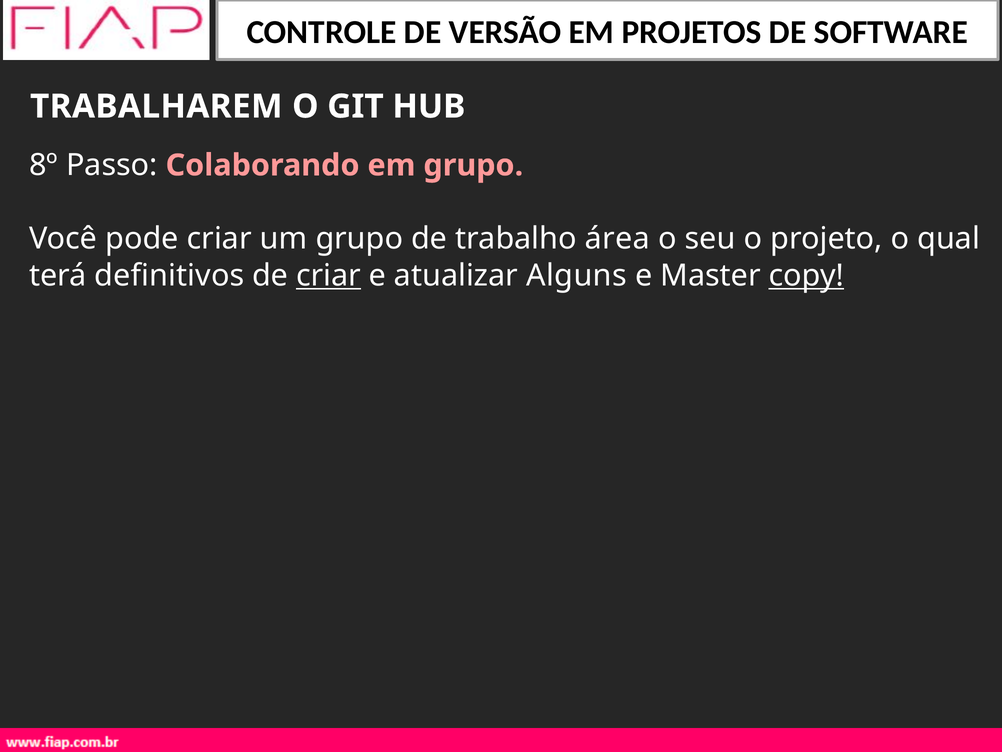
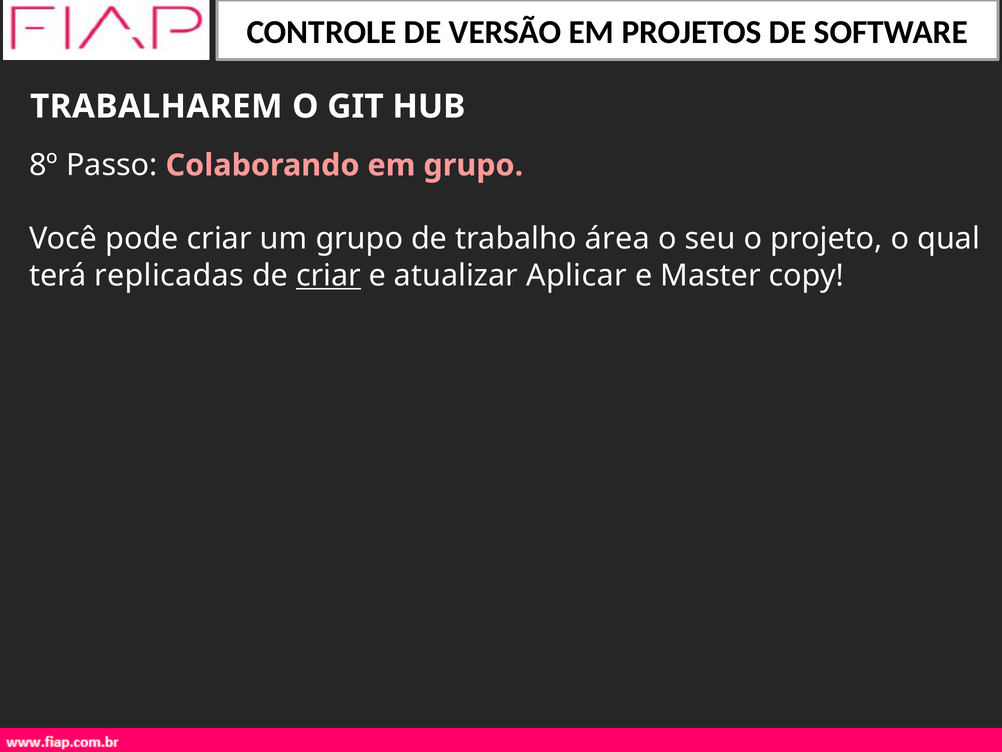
definitivos: definitivos -> replicadas
Alguns: Alguns -> Aplicar
copy underline: present -> none
